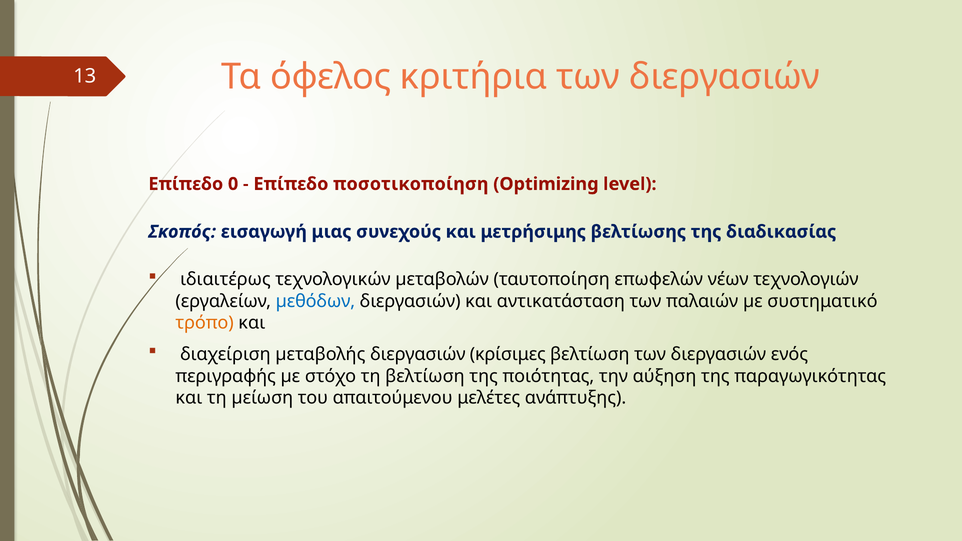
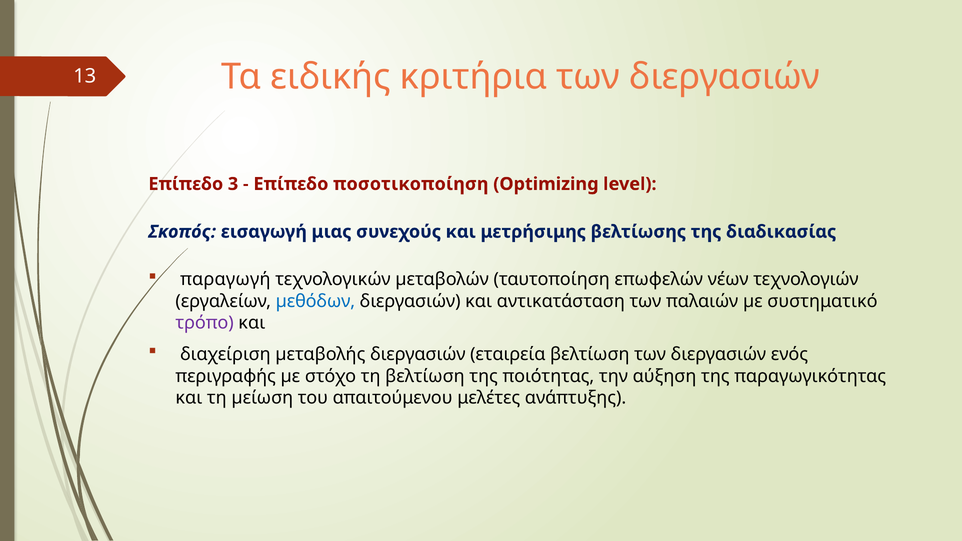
όφελος: όφελος -> ειδικής
0: 0 -> 3
ιδιαιτέρως: ιδιαιτέρως -> παραγωγή
τρόπο colour: orange -> purple
κρίσιμες: κρίσιμες -> εταιρεία
